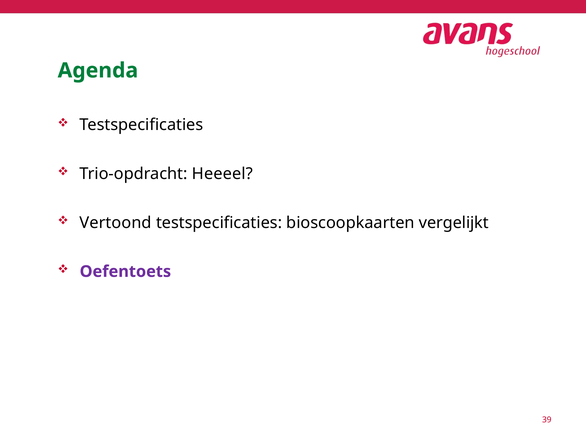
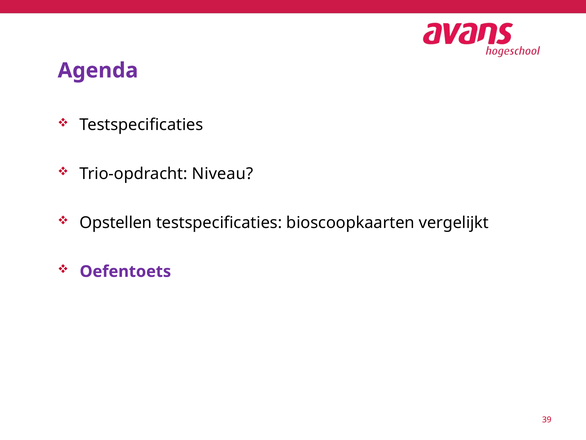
Agenda colour: green -> purple
Heeeel: Heeeel -> Niveau
Vertoond: Vertoond -> Opstellen
